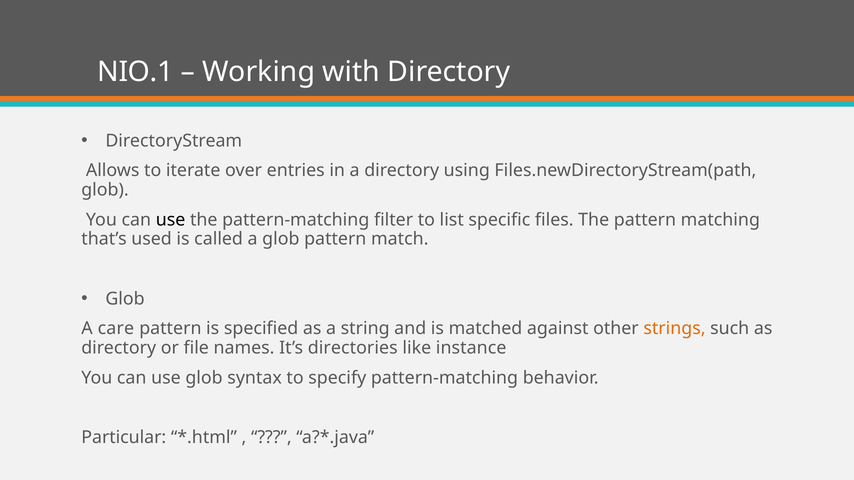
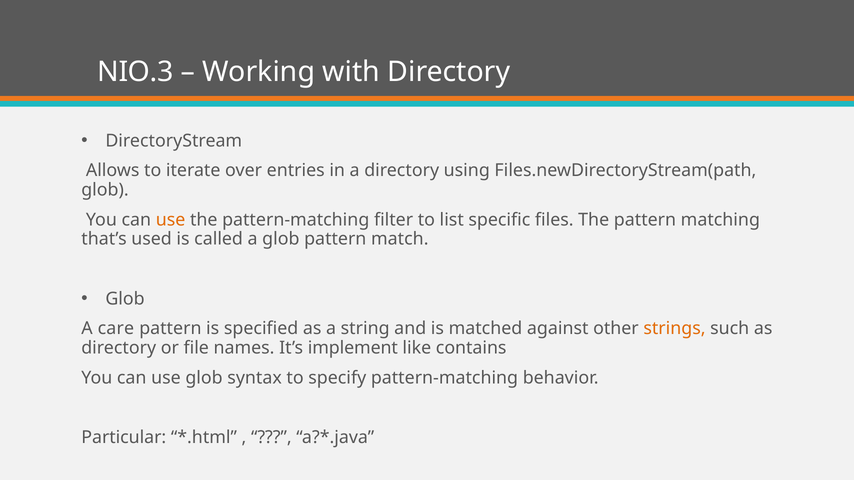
NIO.1: NIO.1 -> NIO.3
use at (171, 220) colour: black -> orange
directories: directories -> implement
instance: instance -> contains
